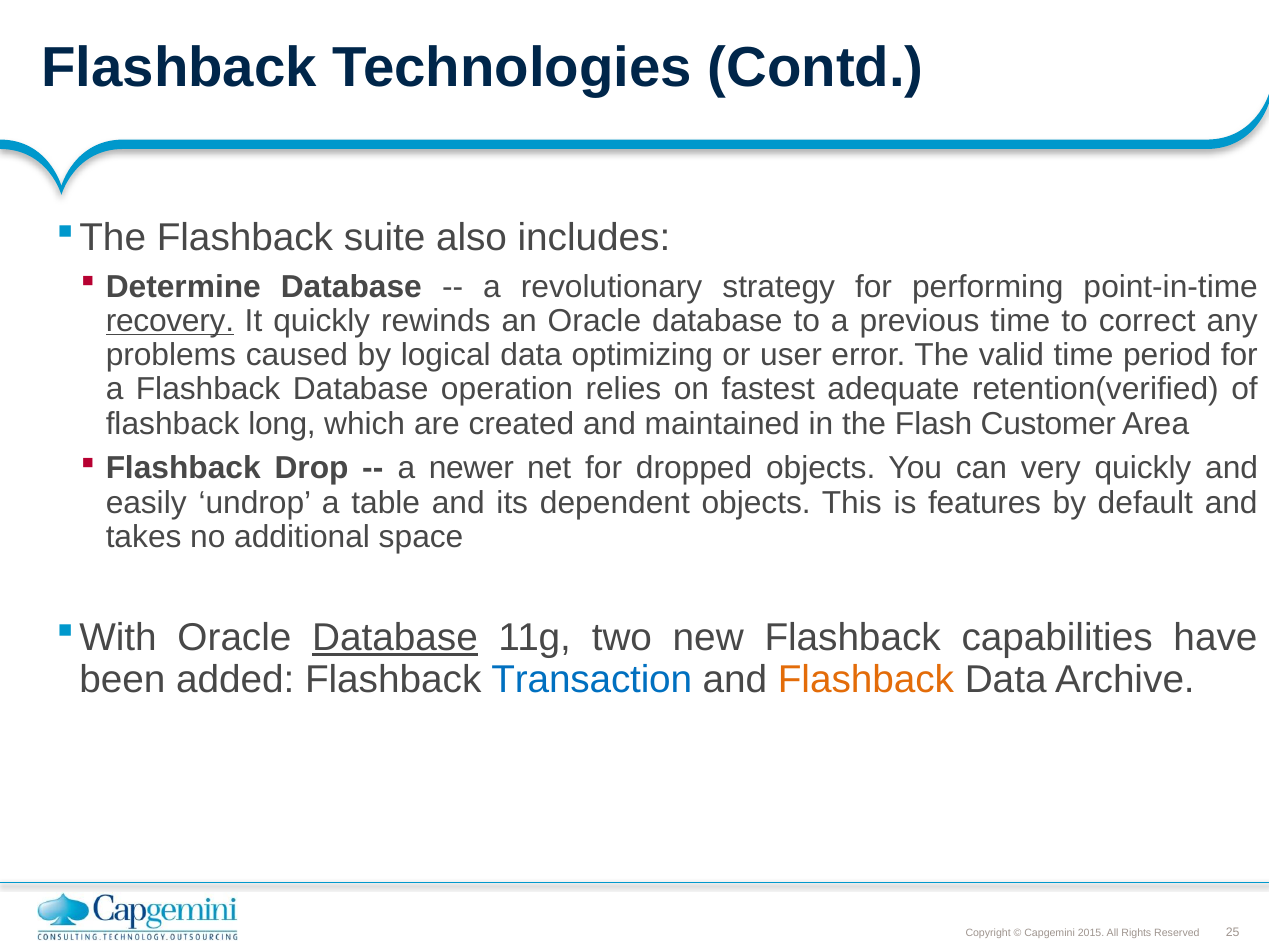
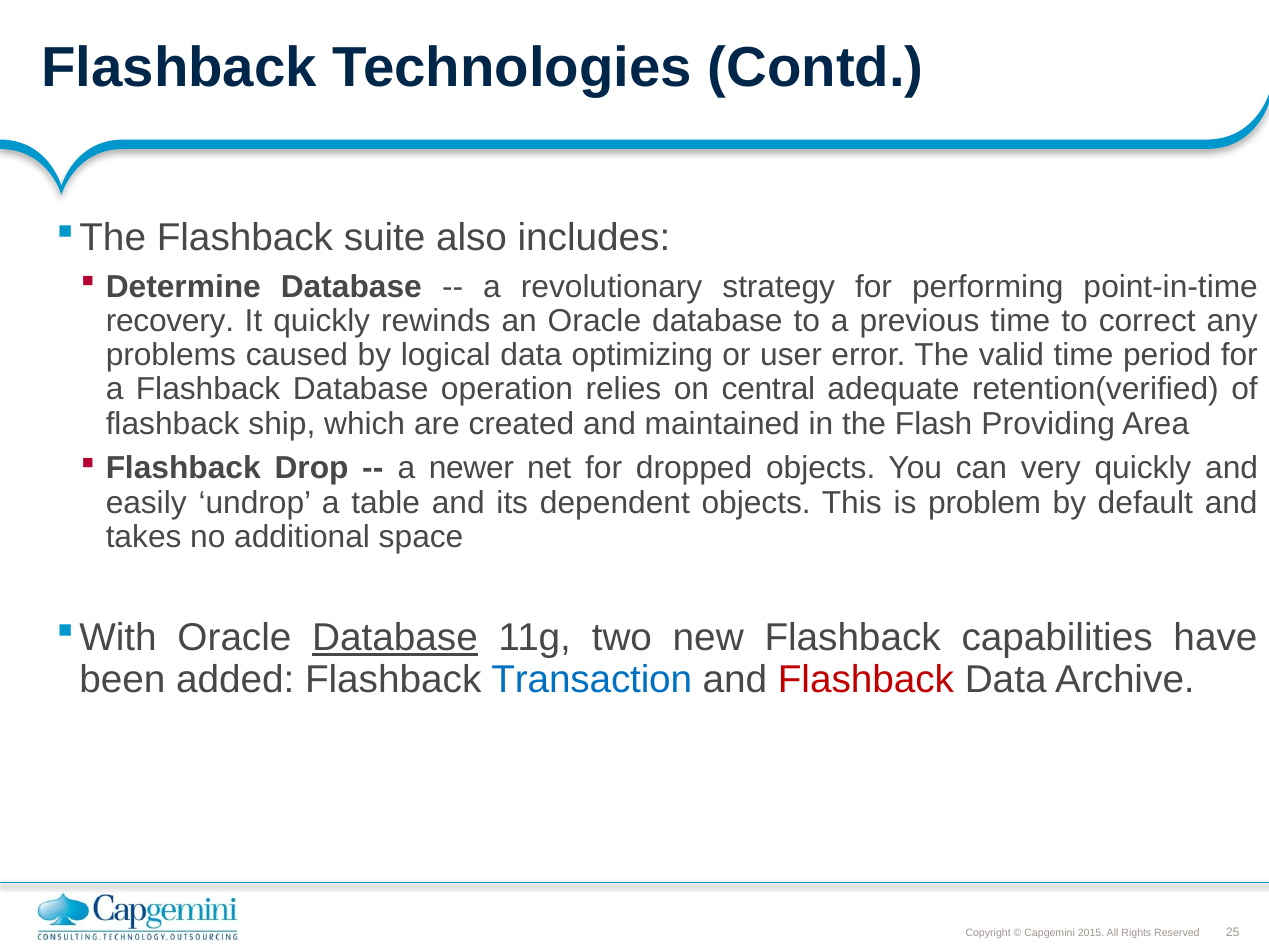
recovery underline: present -> none
fastest: fastest -> central
long: long -> ship
Customer: Customer -> Providing
features: features -> problem
Flashback at (866, 680) colour: orange -> red
